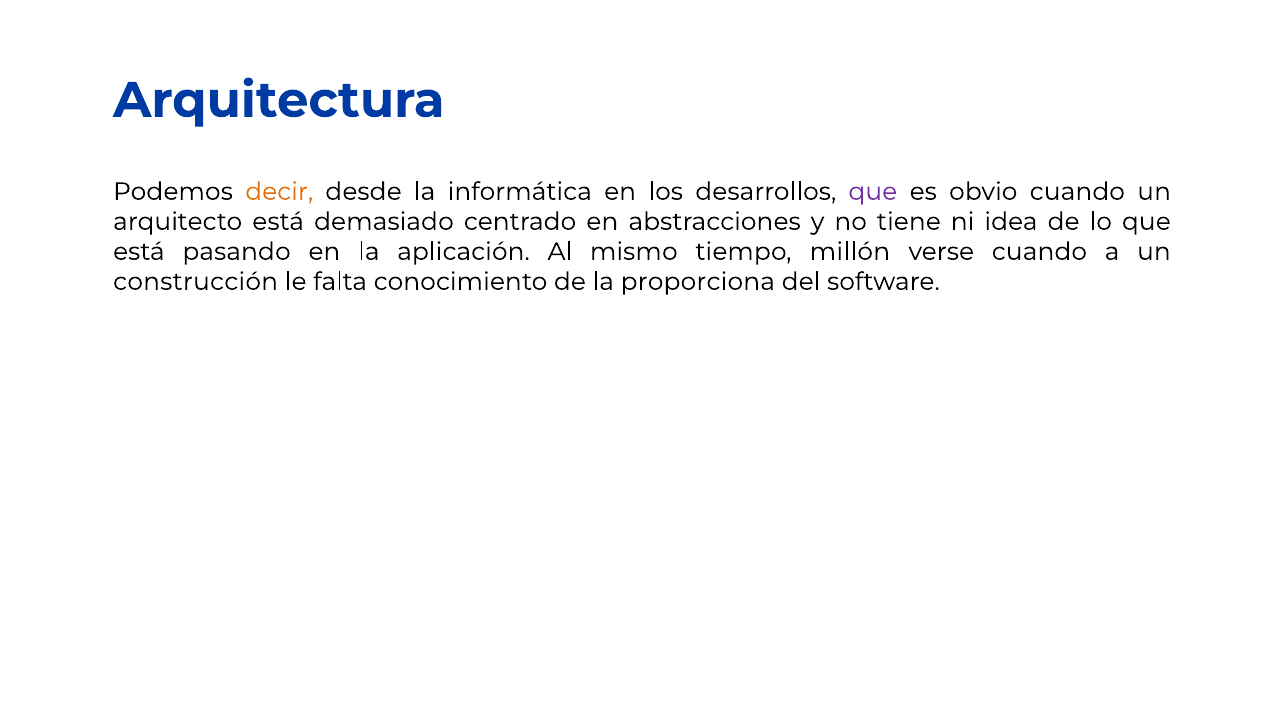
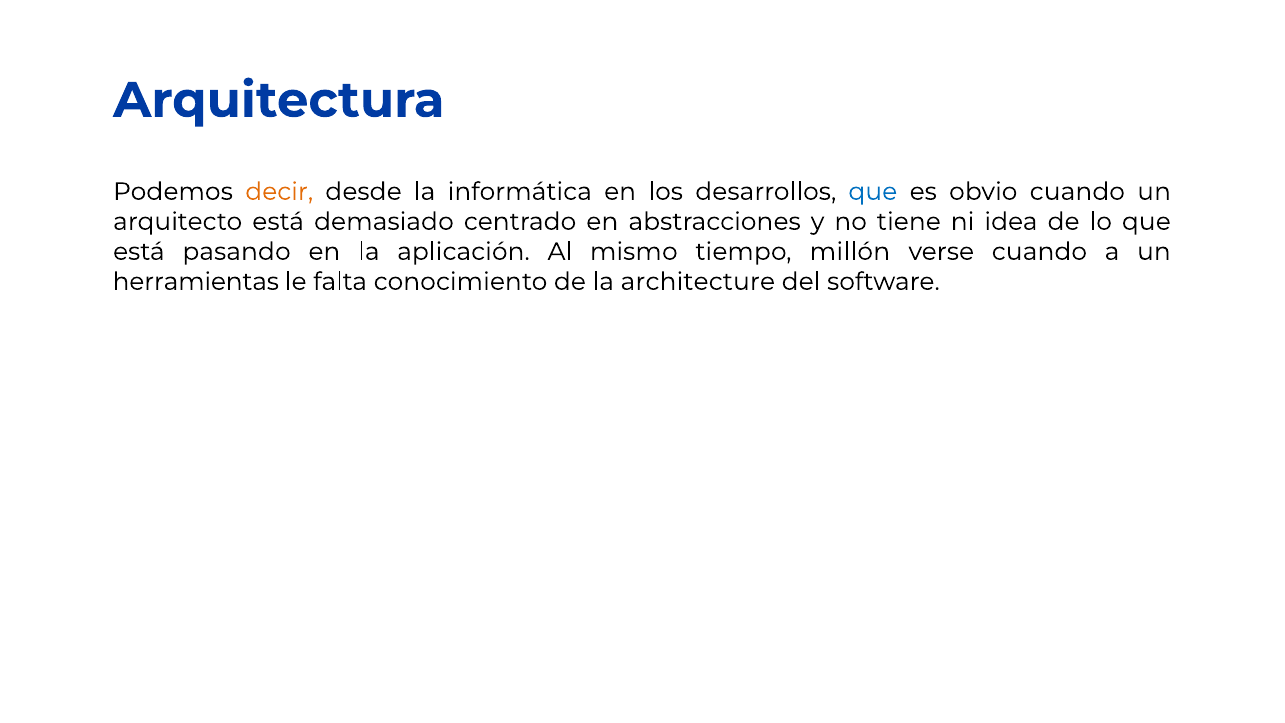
que at (873, 192) colour: purple -> blue
construcción: construcción -> herramientas
proporciona: proporciona -> architecture
